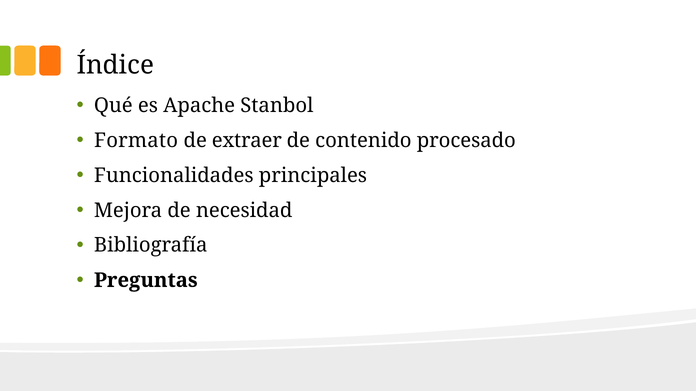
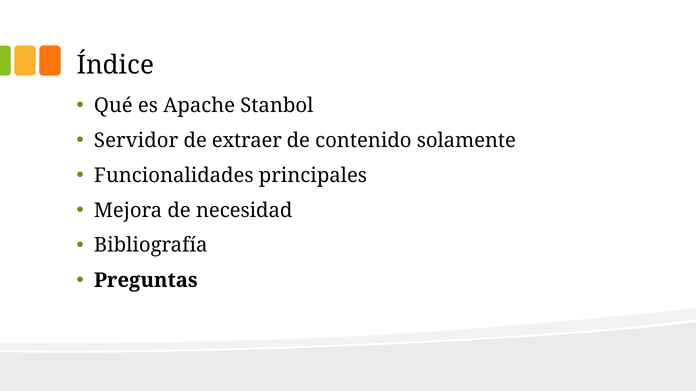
Formato: Formato -> Servidor
procesado: procesado -> solamente
